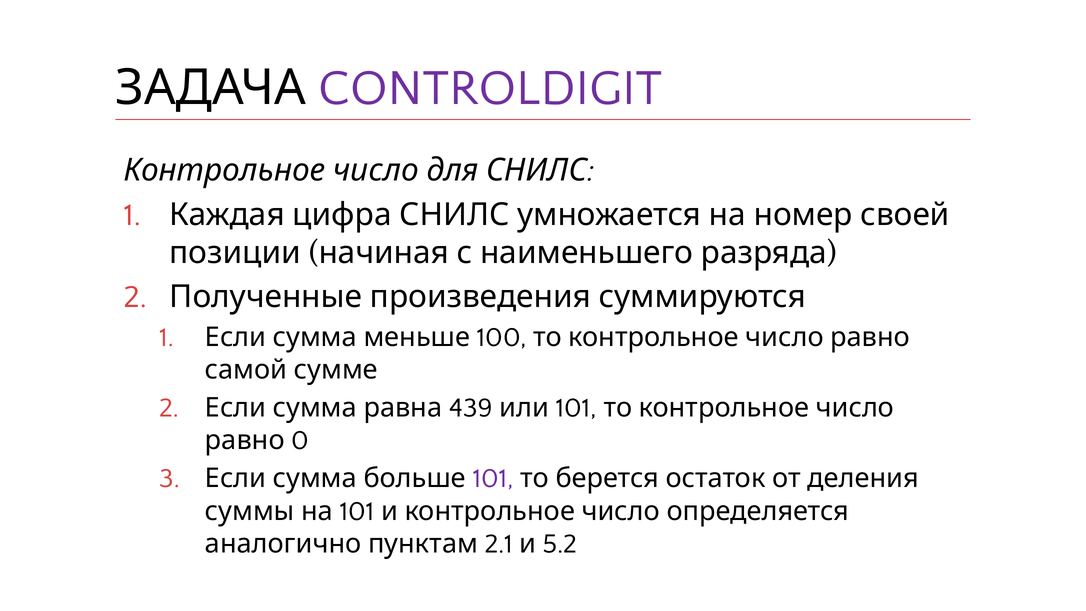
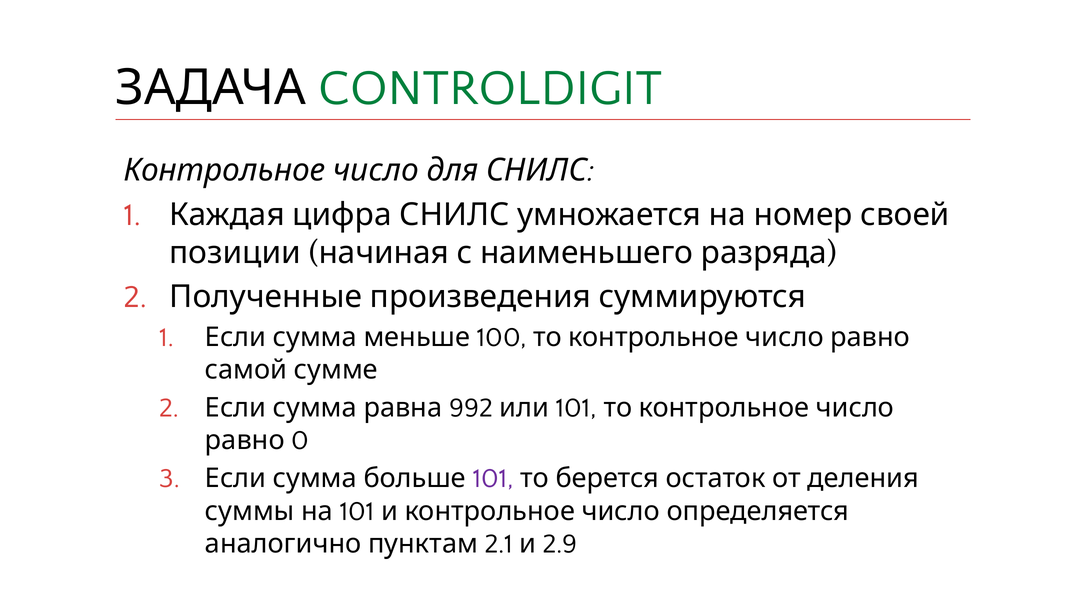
CONTROLDIGIT colour: purple -> green
439: 439 -> 992
5.2: 5.2 -> 2.9
